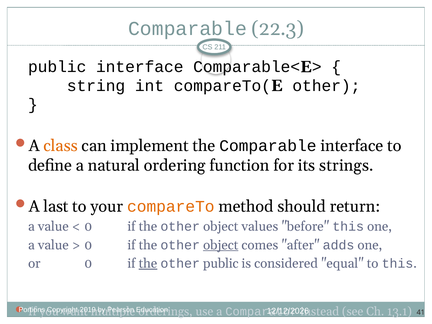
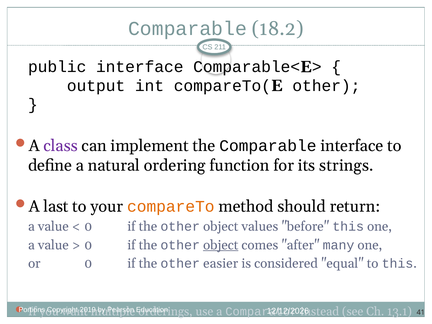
22.3: 22.3 -> 18.2
string: string -> output
class colour: orange -> purple
adds: adds -> many
the at (148, 264) underline: present -> none
other public: public -> easier
